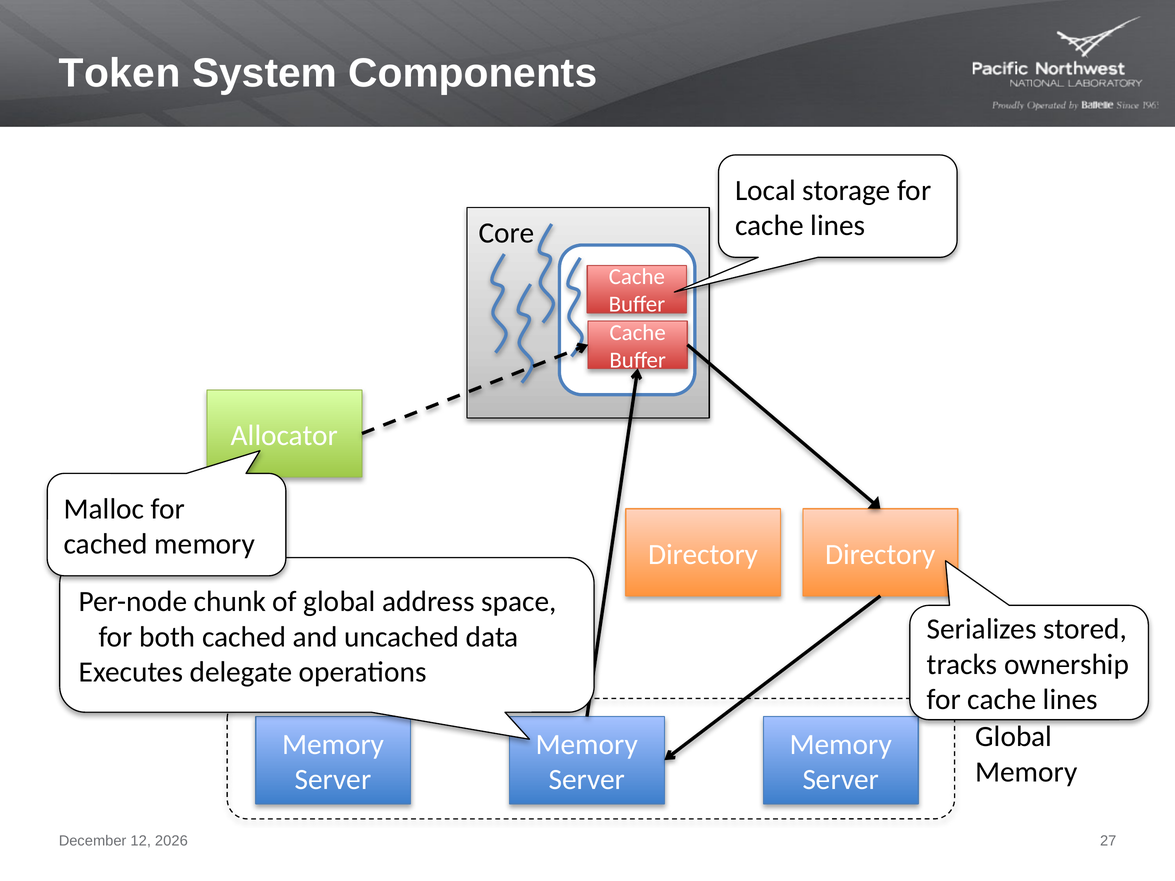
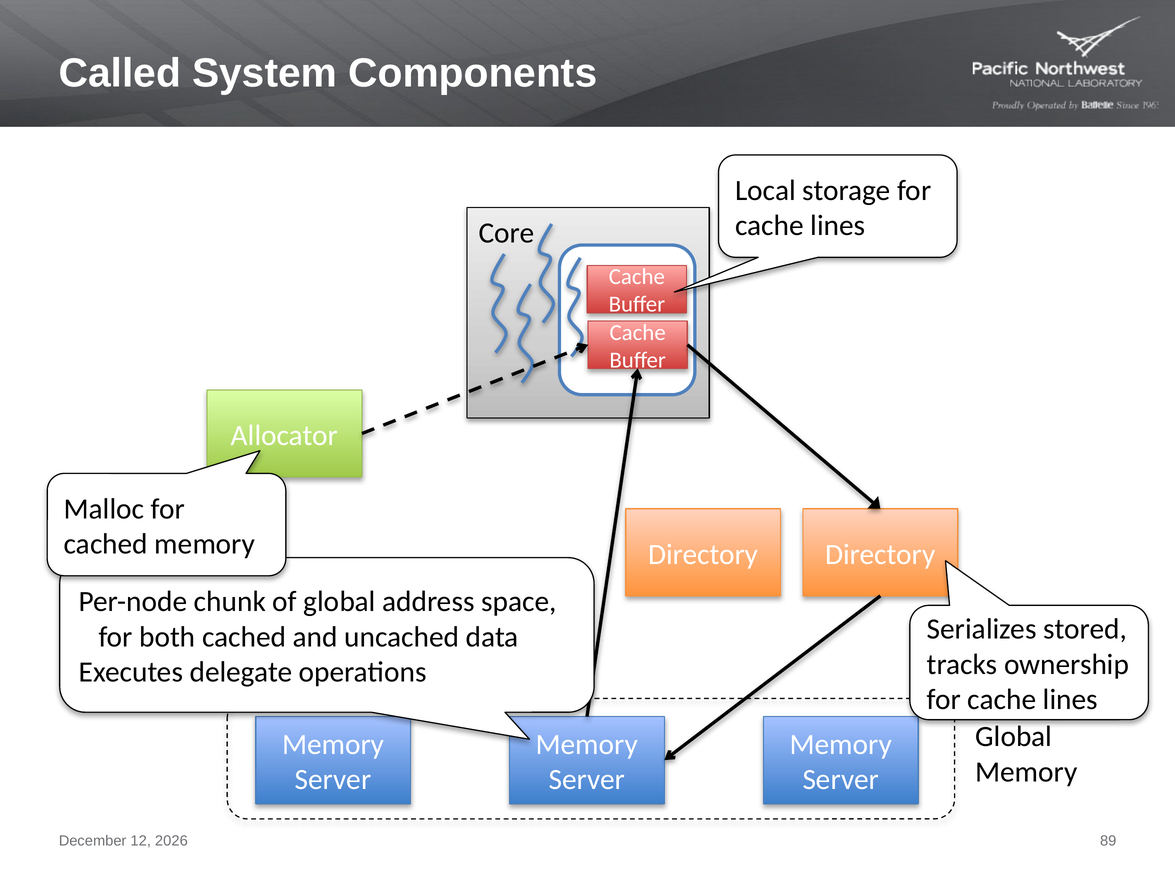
Token: Token -> Called
27: 27 -> 89
